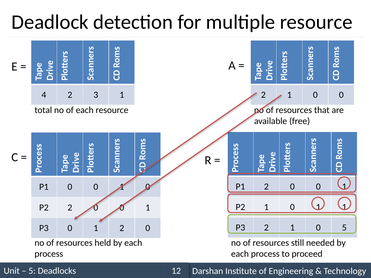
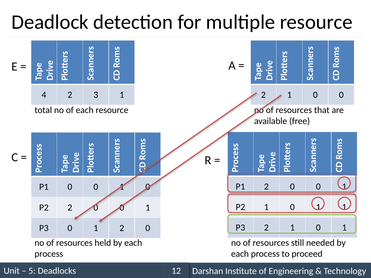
2 1 0 5: 5 -> 1
